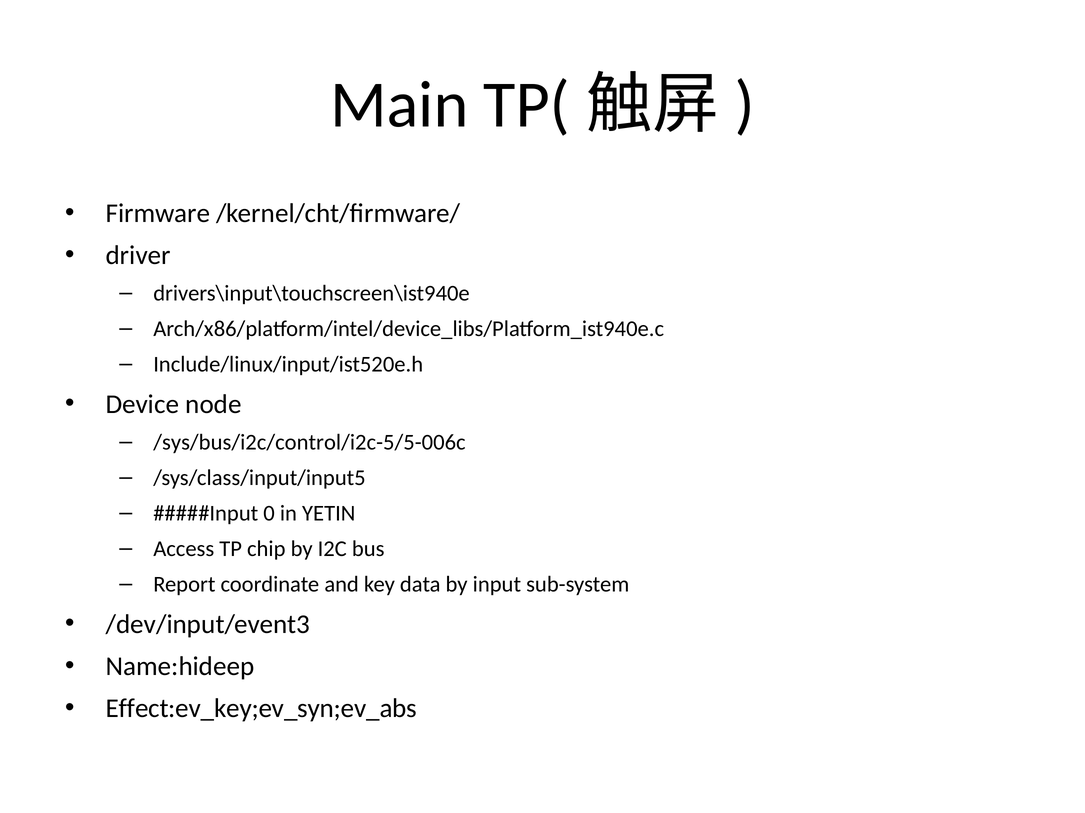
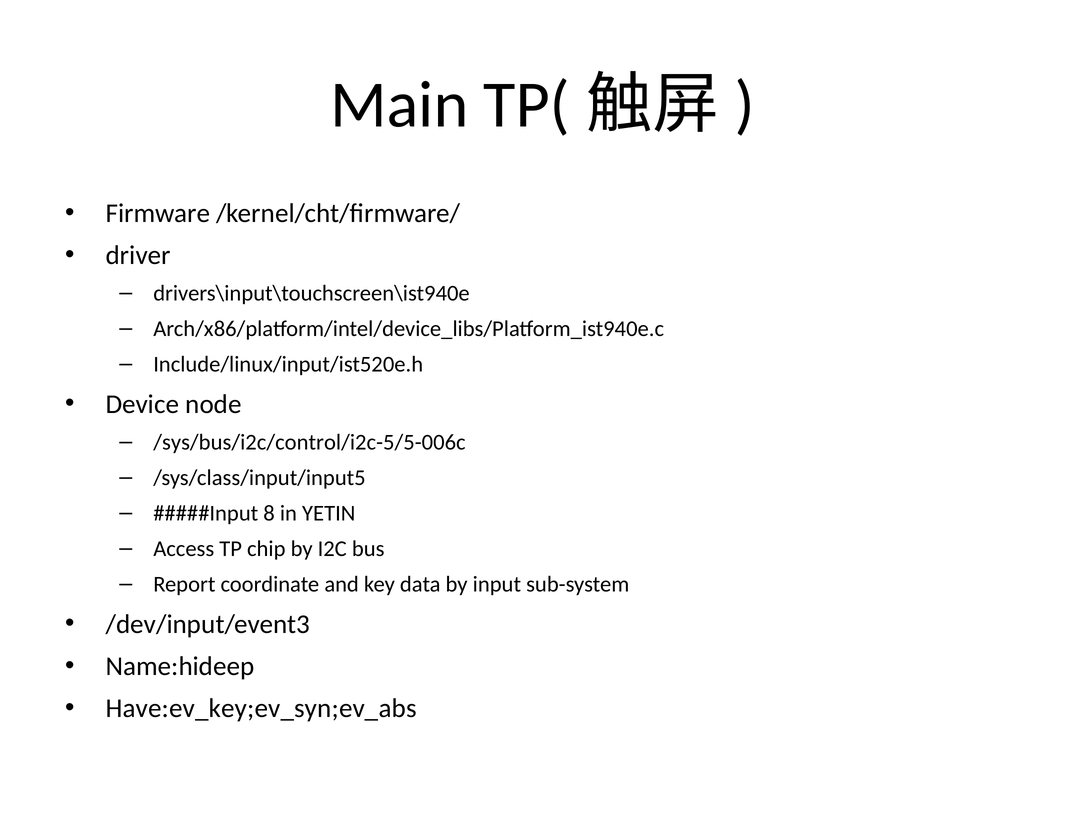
0: 0 -> 8
Effect:ev_key;ev_syn;ev_abs: Effect:ev_key;ev_syn;ev_abs -> Have:ev_key;ev_syn;ev_abs
